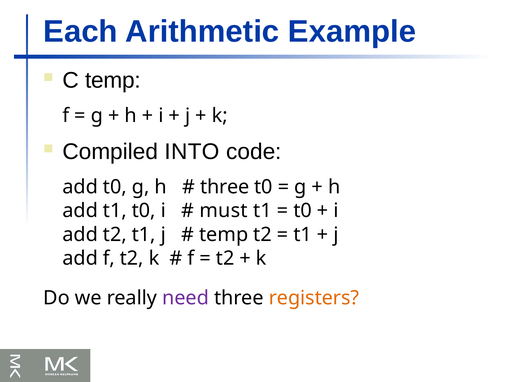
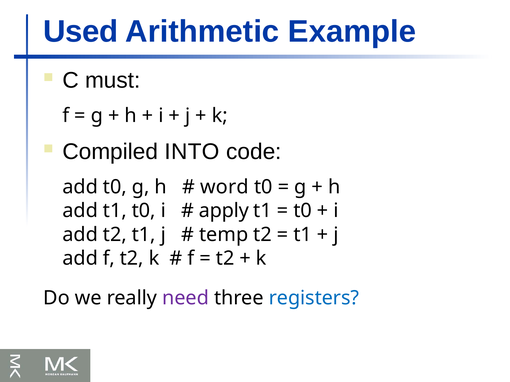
Each: Each -> Used
C temp: temp -> must
three at (225, 187): three -> word
must: must -> apply
registers colour: orange -> blue
